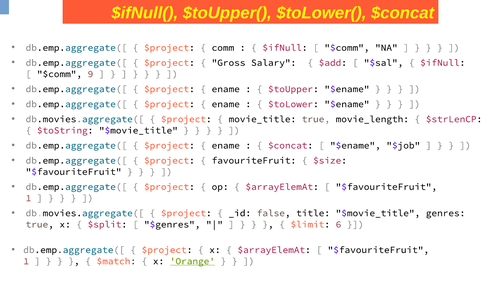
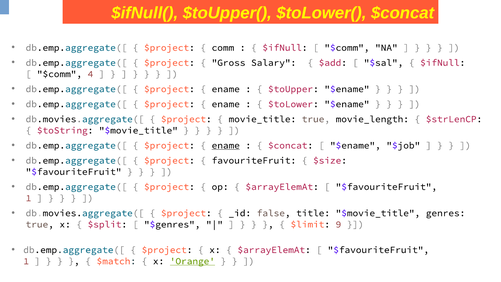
9: 9 -> 4
ename at (226, 145) underline: none -> present
6: 6 -> 9
